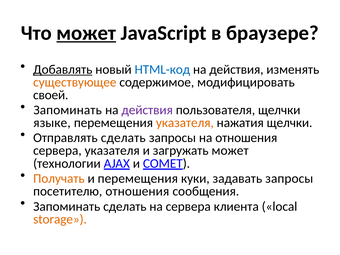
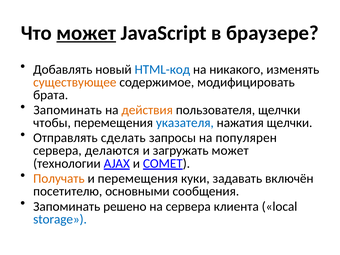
Добавлять underline: present -> none
действия at (236, 70): действия -> никакого
своей: своей -> брата
действия at (147, 110) colour: purple -> orange
языке: языке -> чтобы
указателя at (185, 123) colour: orange -> blue
на отношения: отношения -> популярен
сервера указателя: указателя -> делаются
задавать запросы: запросы -> включён
посетителю отношения: отношения -> основными
Запоминать сделать: сделать -> решено
storage colour: orange -> blue
